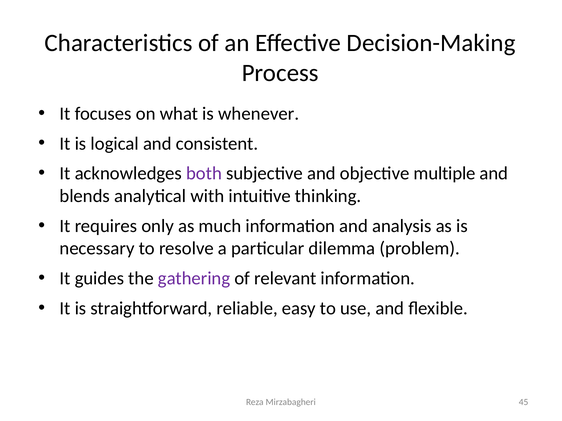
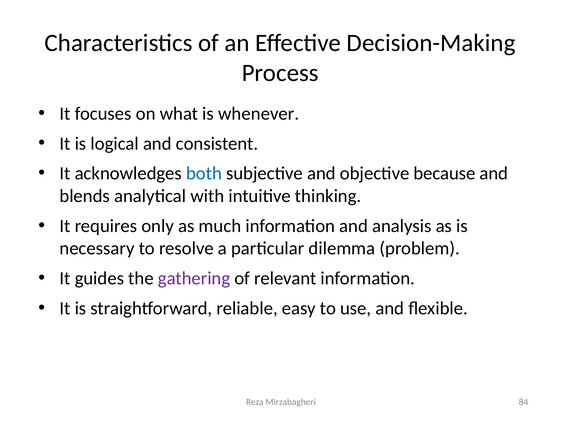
both colour: purple -> blue
multiple: multiple -> because
45: 45 -> 84
